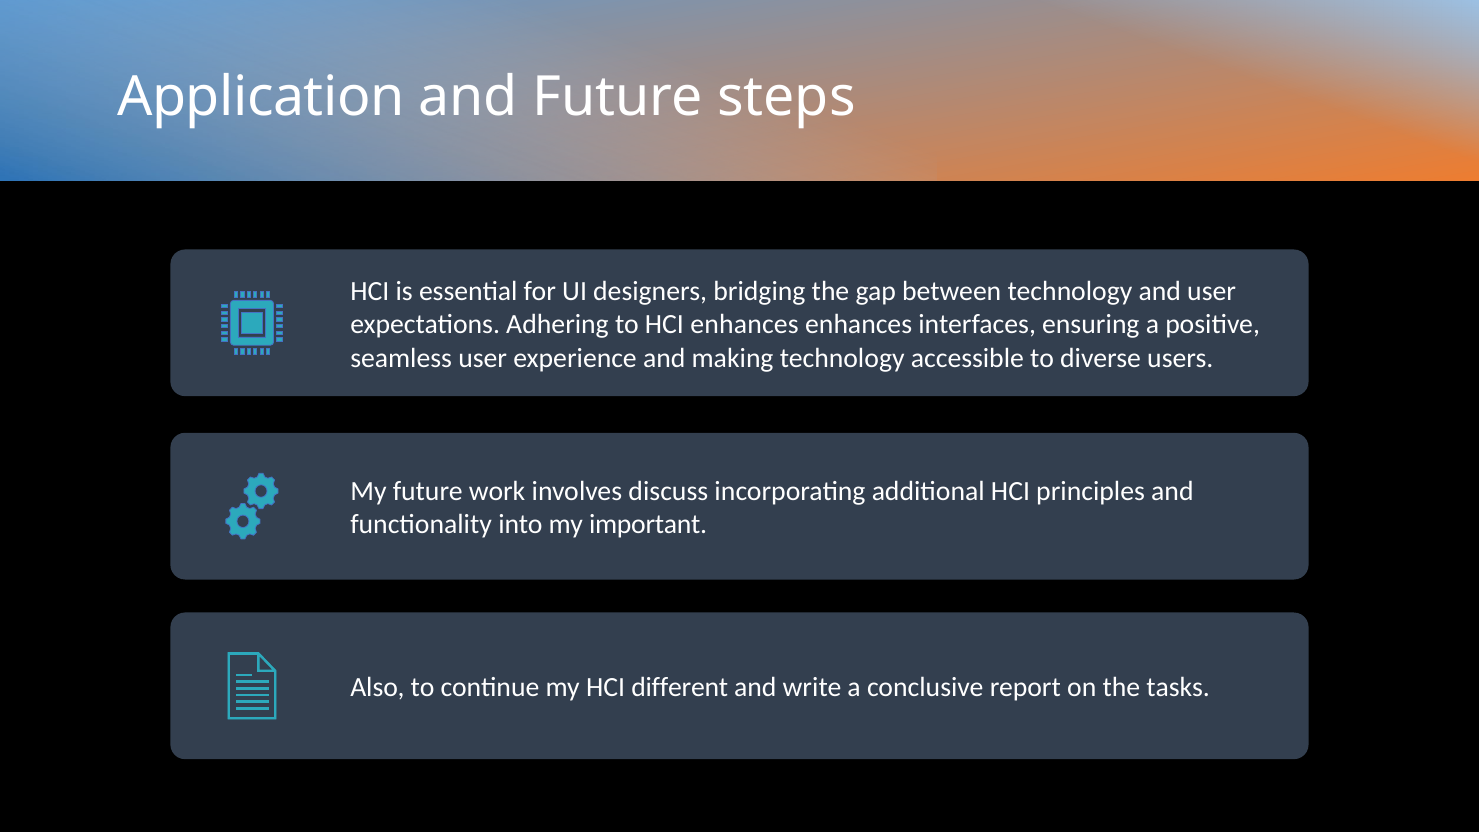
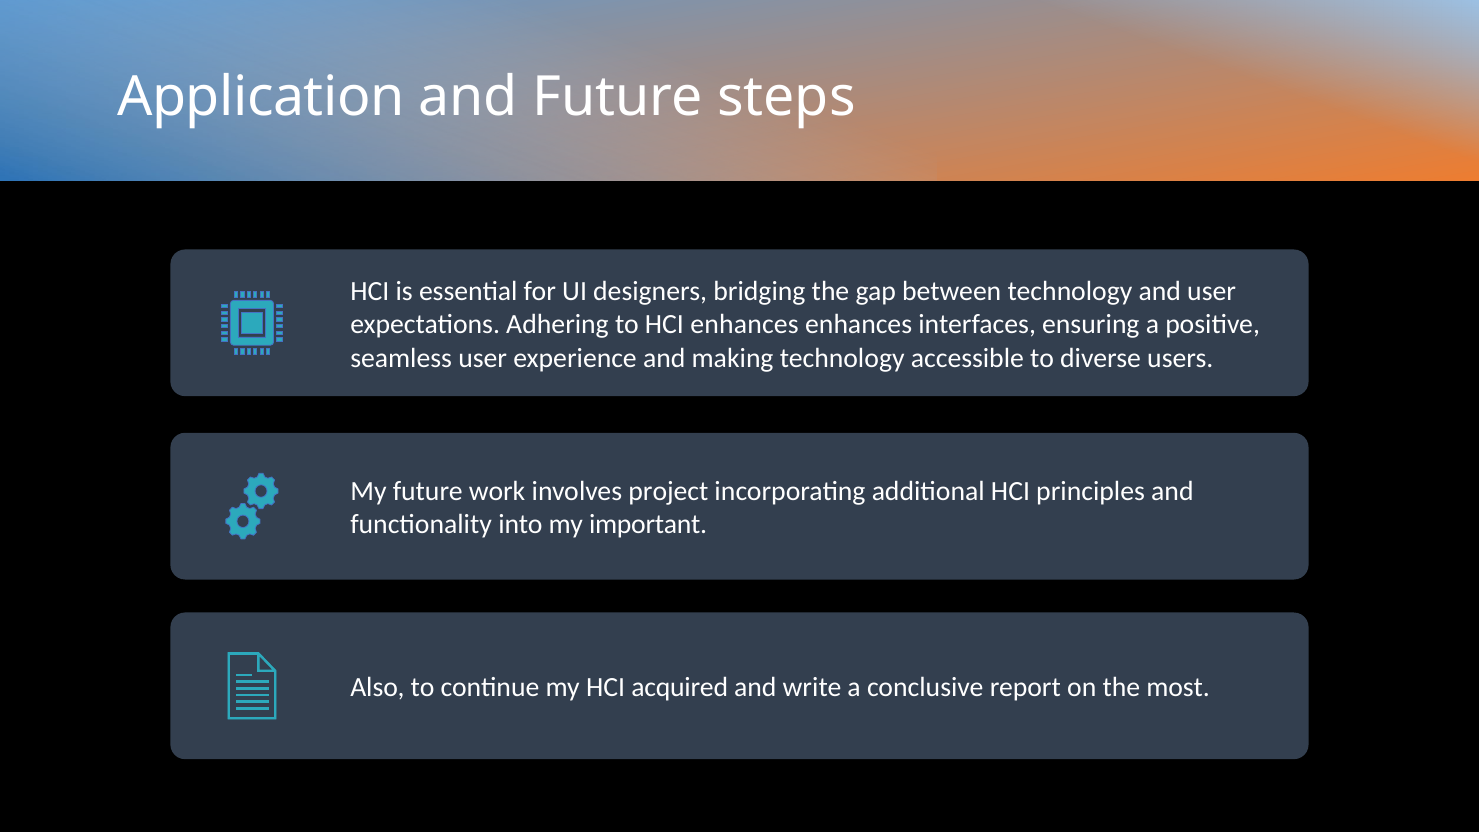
discuss: discuss -> project
different: different -> acquired
tasks: tasks -> most
